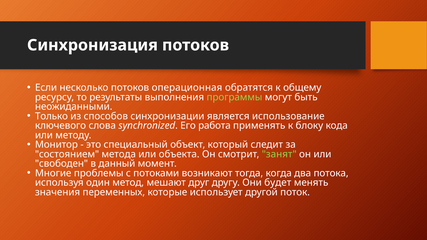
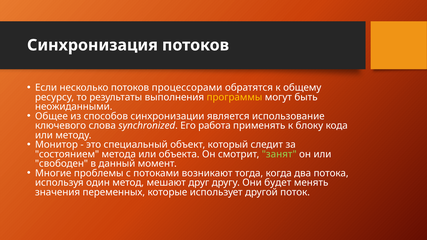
операционная: операционная -> процессорами
программы colour: light green -> yellow
Только: Только -> Общее
